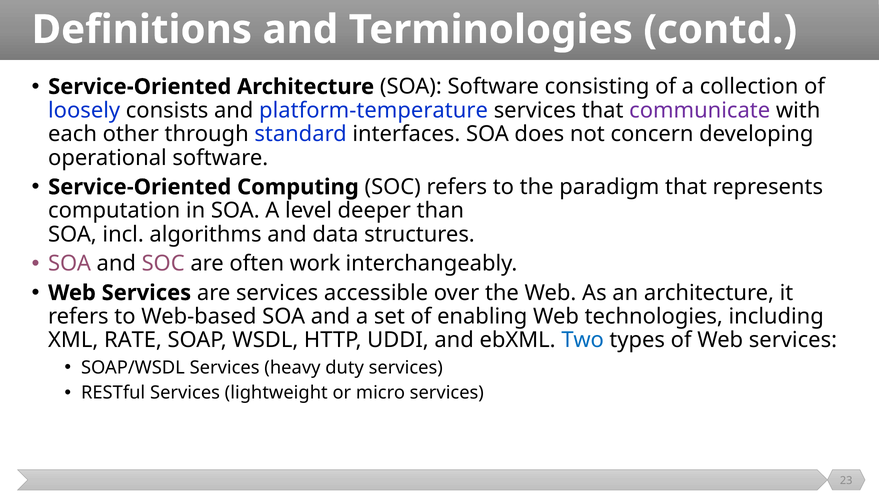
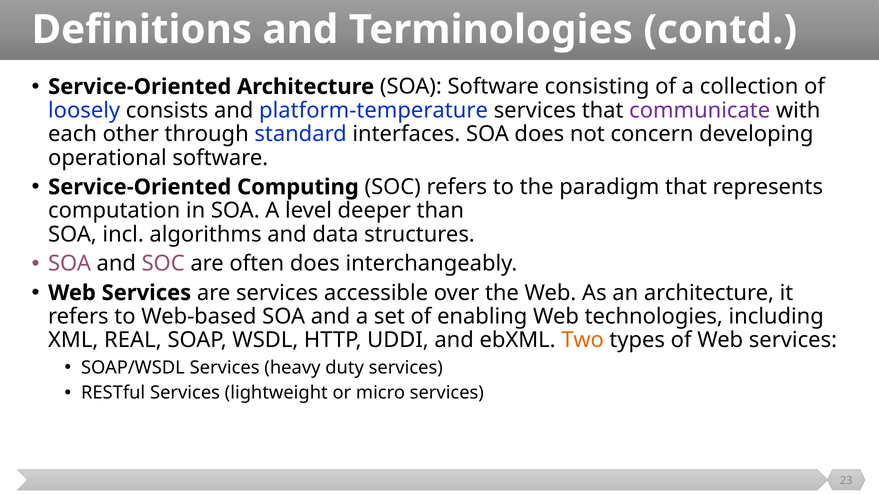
often work: work -> does
RATE: RATE -> REAL
Two colour: blue -> orange
